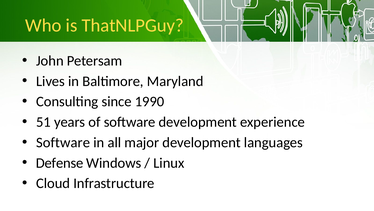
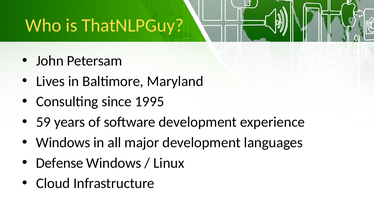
1990: 1990 -> 1995
51: 51 -> 59
Software at (63, 142): Software -> Windows
